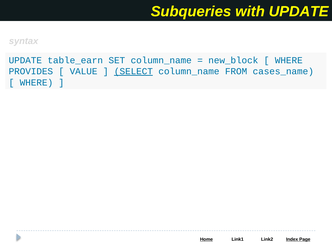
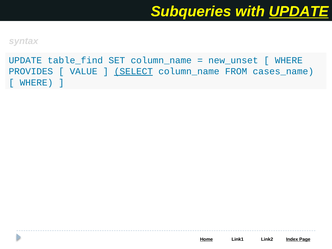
UPDATE at (299, 12) underline: none -> present
table_earn: table_earn -> table_find
new_block: new_block -> new_unset
